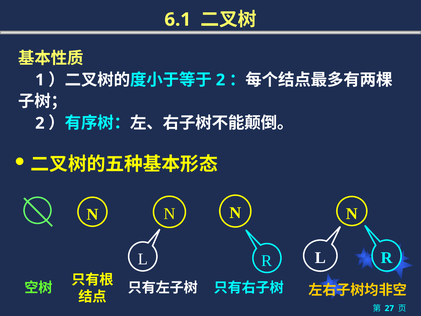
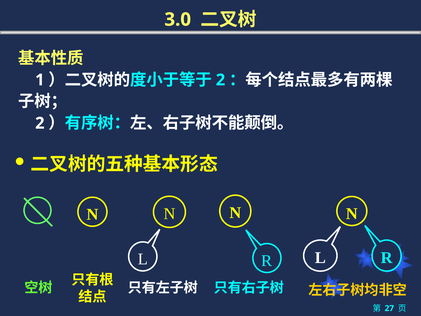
6.1: 6.1 -> 3.0
